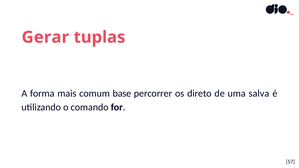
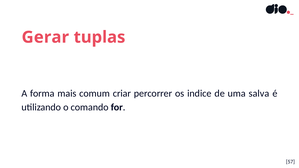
base: base -> criar
direto: direto -> indice
